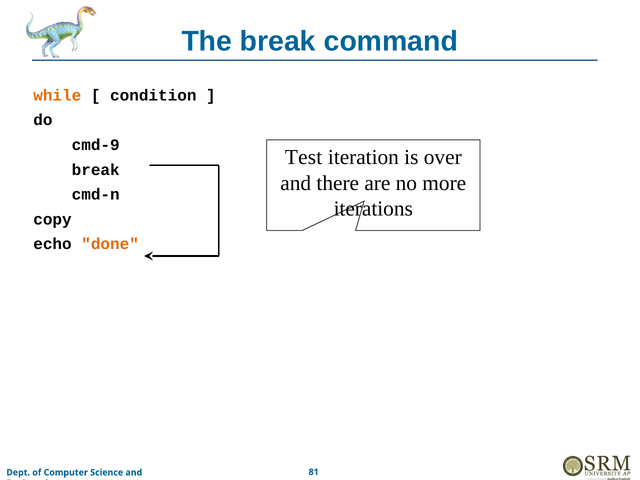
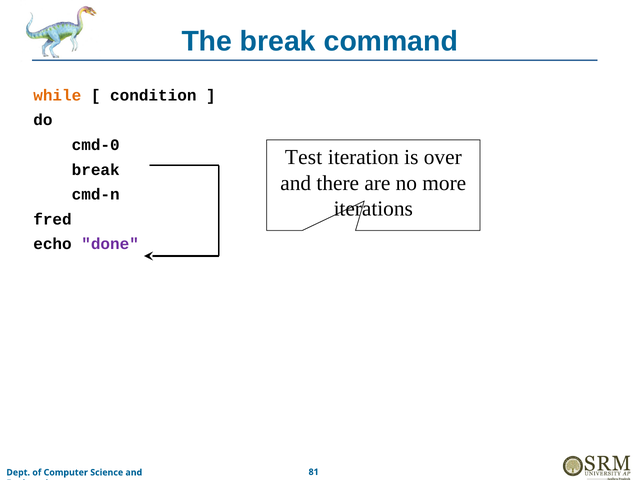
cmd-9: cmd-9 -> cmd-0
copy: copy -> fred
done colour: orange -> purple
